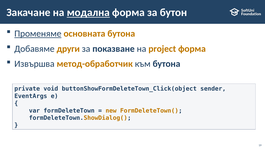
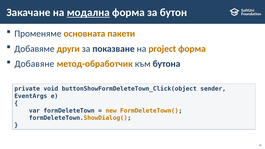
Променяме underline: present -> none
основната бутона: бутона -> пакети
Извършва: Извършва -> Добавяне
